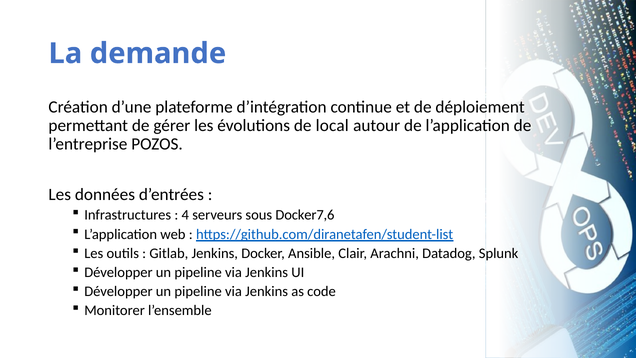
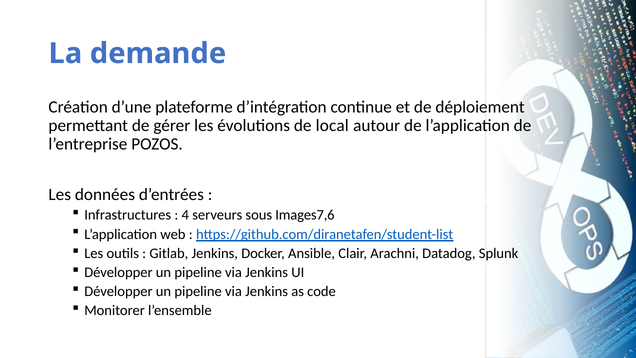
Docker7,6: Docker7,6 -> Images7,6
